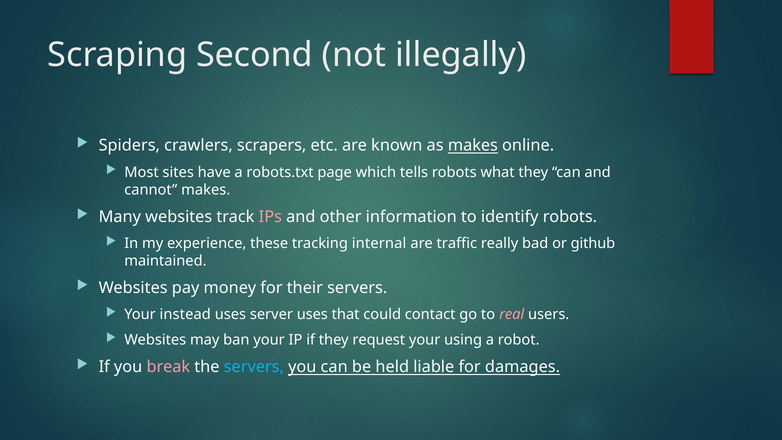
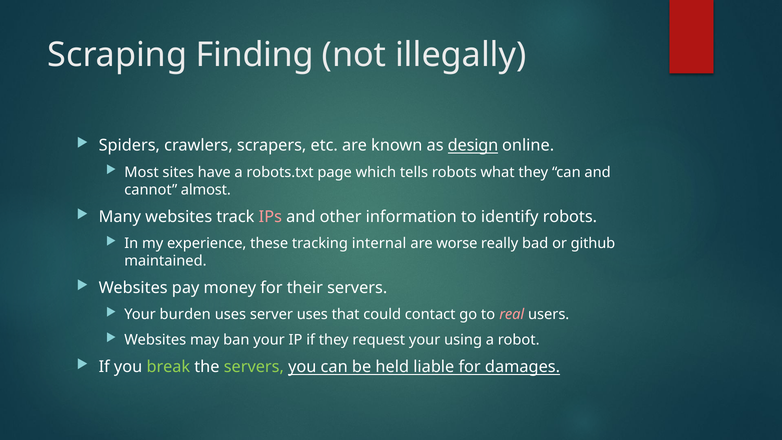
Second: Second -> Finding
as makes: makes -> design
cannot makes: makes -> almost
traffic: traffic -> worse
instead: instead -> burden
break colour: pink -> light green
servers at (254, 367) colour: light blue -> light green
